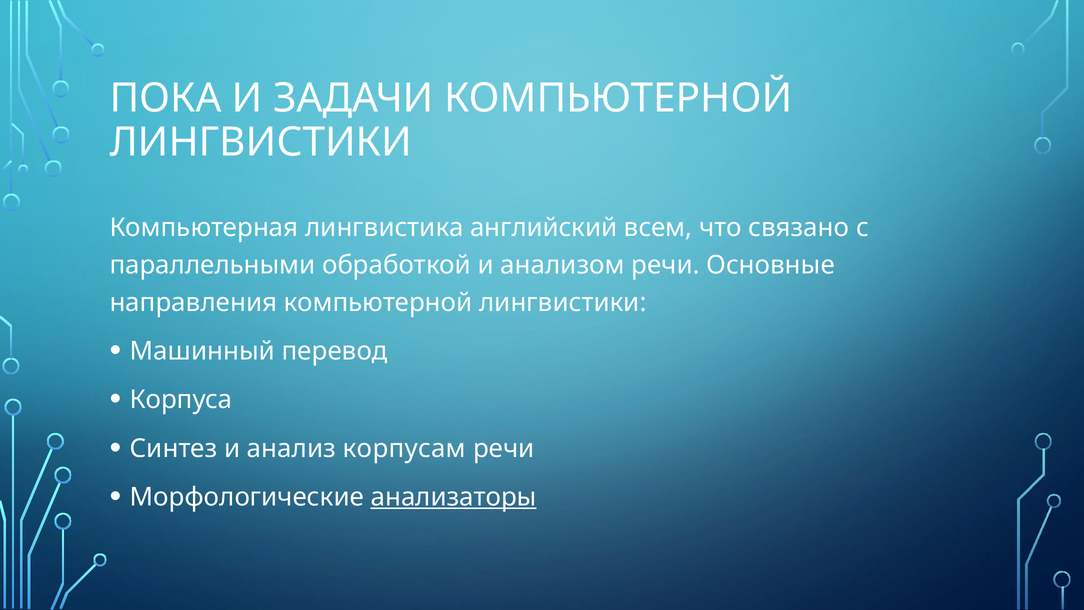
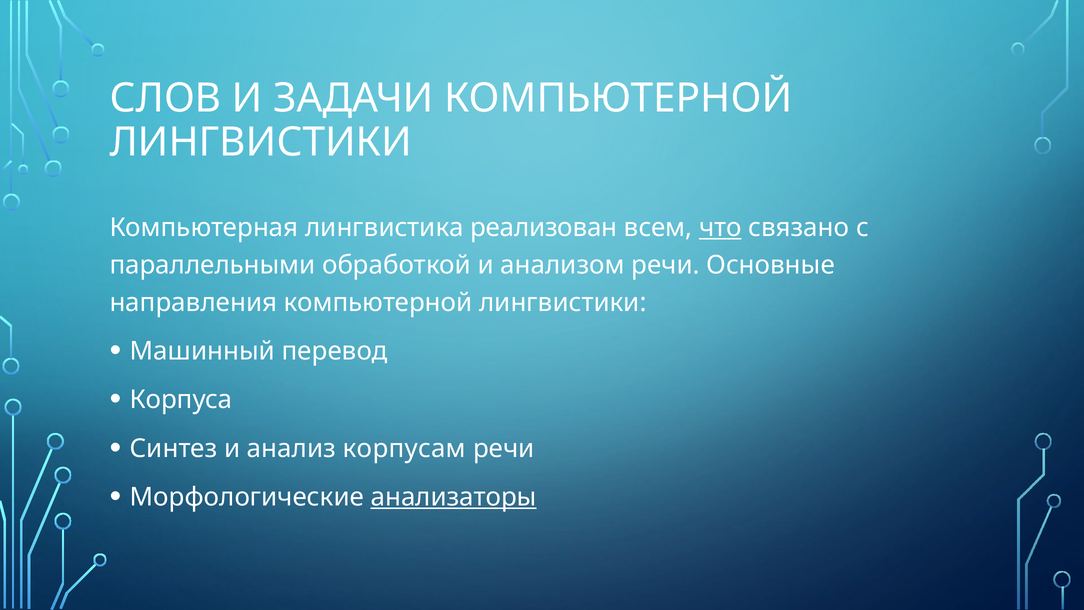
ПОКА: ПОКА -> СЛОВ
английский: английский -> реализован
что underline: none -> present
